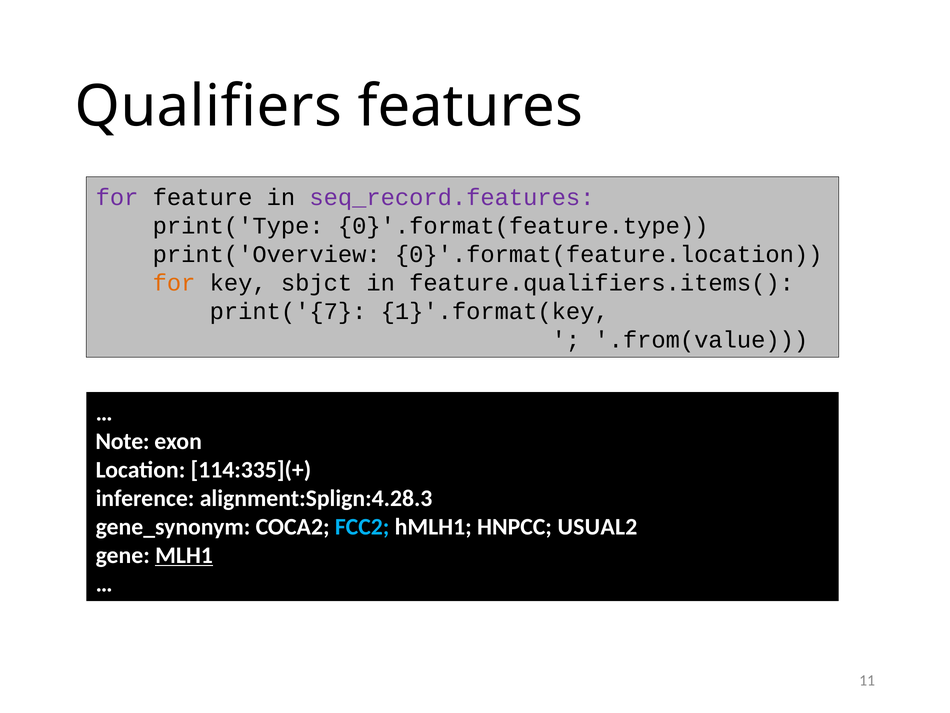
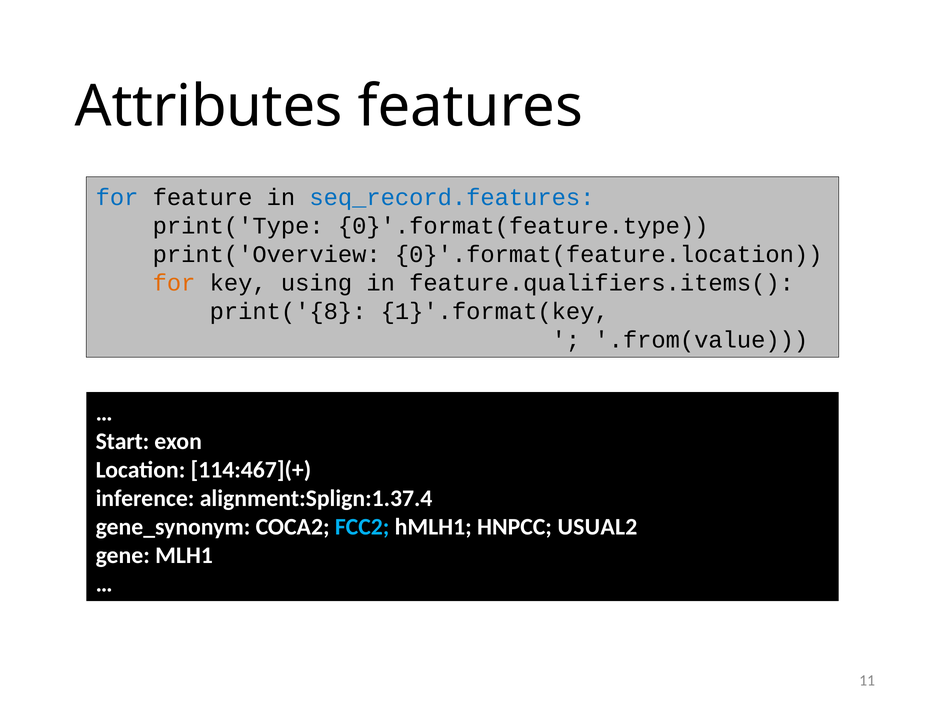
Qualifiers: Qualifiers -> Attributes
for at (117, 197) colour: purple -> blue
seq_record.features colour: purple -> blue
sbjct: sbjct -> using
print('{7: print('{7 -> print('{8
Note: Note -> Start
114:335](+: 114:335](+ -> 114:467](+
alignment:Splign:4.28.3: alignment:Splign:4.28.3 -> alignment:Splign:1.37.4
MLH1 underline: present -> none
